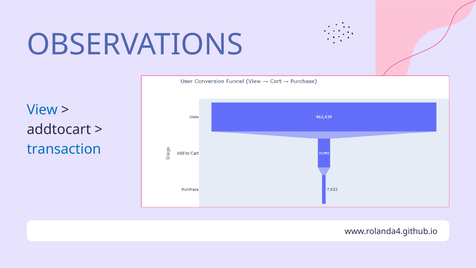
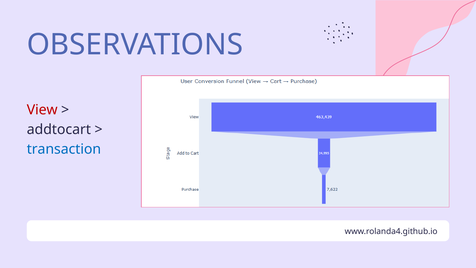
View colour: blue -> red
